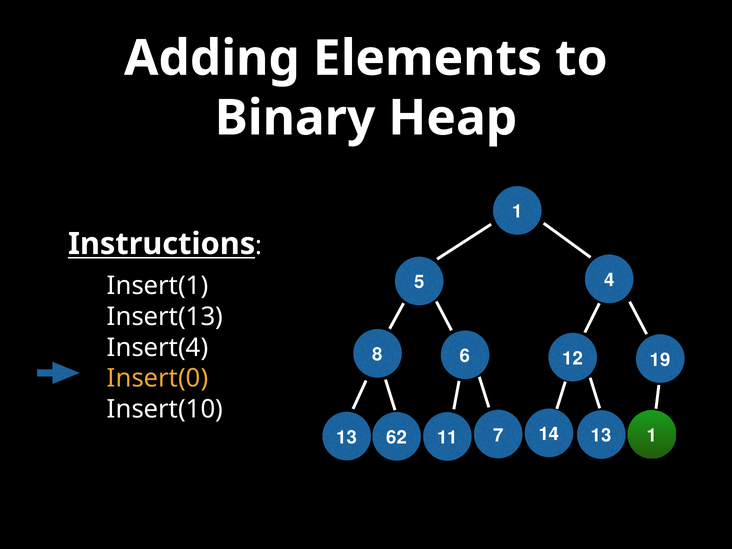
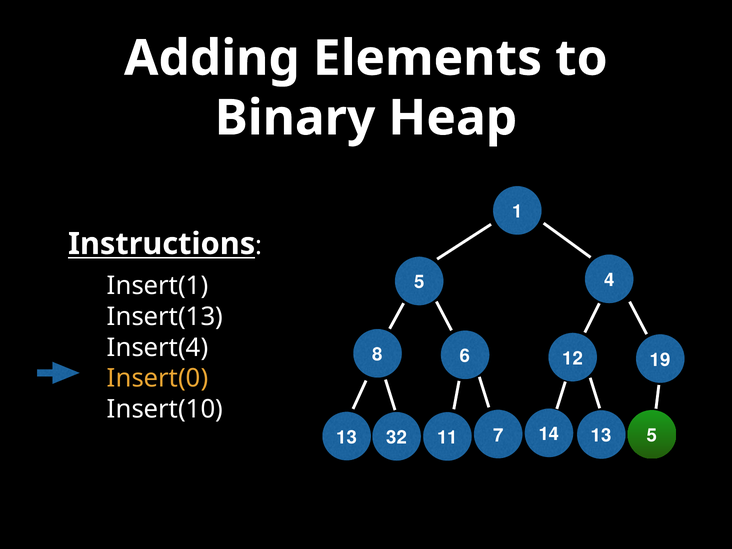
13 1: 1 -> 5
62: 62 -> 32
